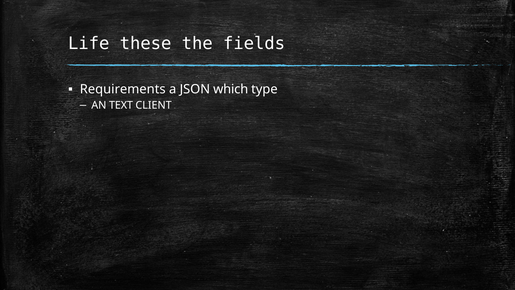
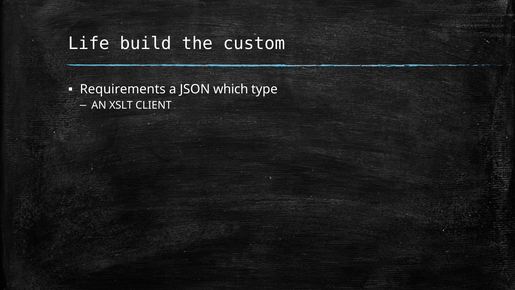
these: these -> build
fields: fields -> custom
TEXT: TEXT -> XSLT
